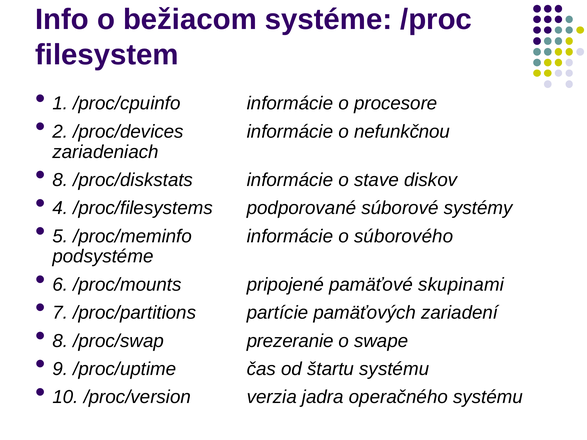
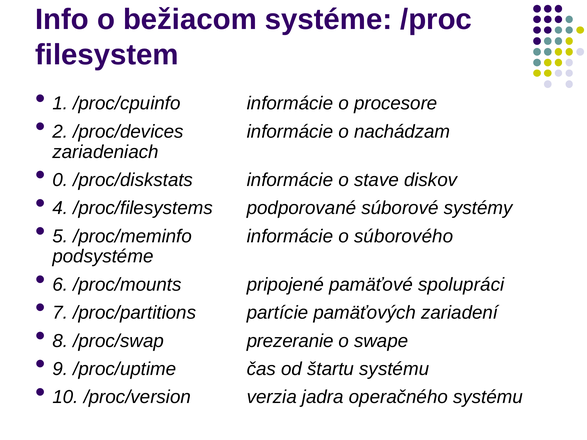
nefunkčnou: nefunkčnou -> nachádzam
8 at (60, 180): 8 -> 0
skupinami: skupinami -> spolupráci
